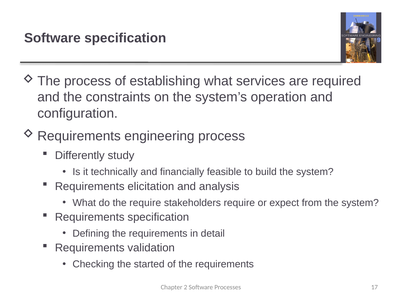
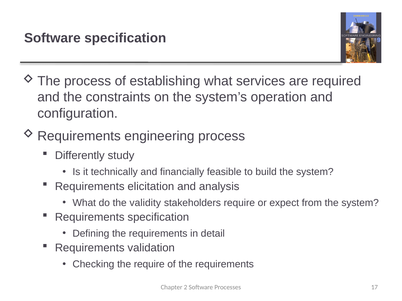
the require: require -> validity
the started: started -> require
